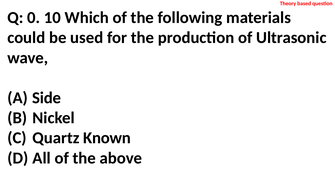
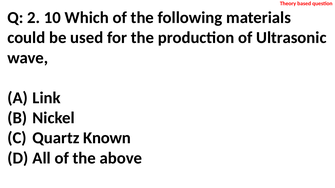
0: 0 -> 2
Side: Side -> Link
